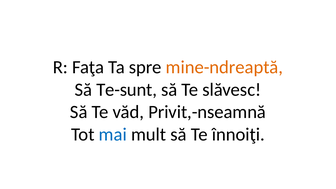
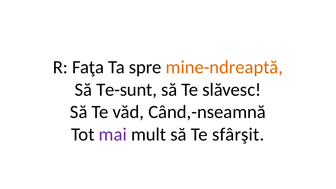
Privit,-nseamnă: Privit,-nseamnă -> Când,-nseamnă
mai colour: blue -> purple
înnoiţi: înnoiţi -> sfârşit
